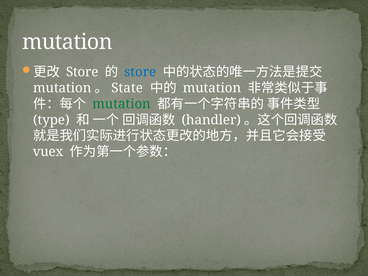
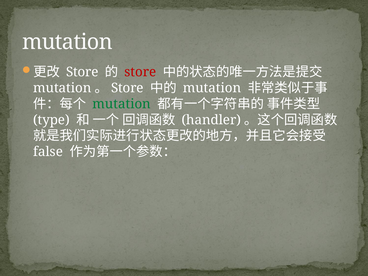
store at (140, 72) colour: blue -> red
State at (127, 88): State -> Store
vuex: vuex -> false
